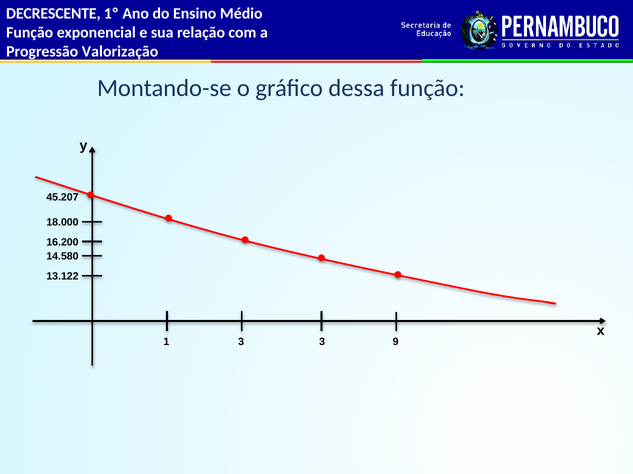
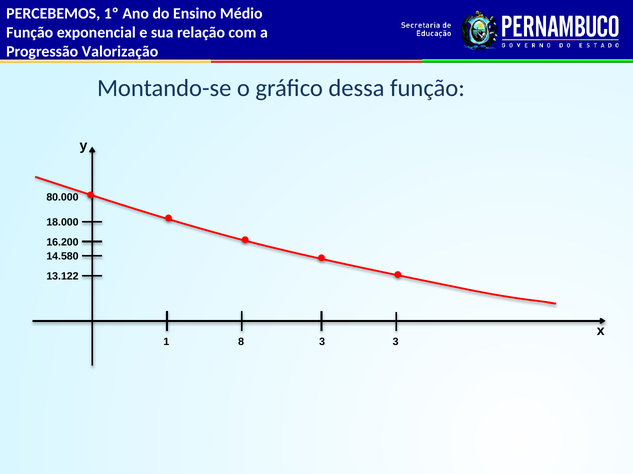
DECRESCENTE: DECRESCENTE -> PERCEBEMOS
45.207: 45.207 -> 80.000
1 3: 3 -> 8
3 9: 9 -> 3
